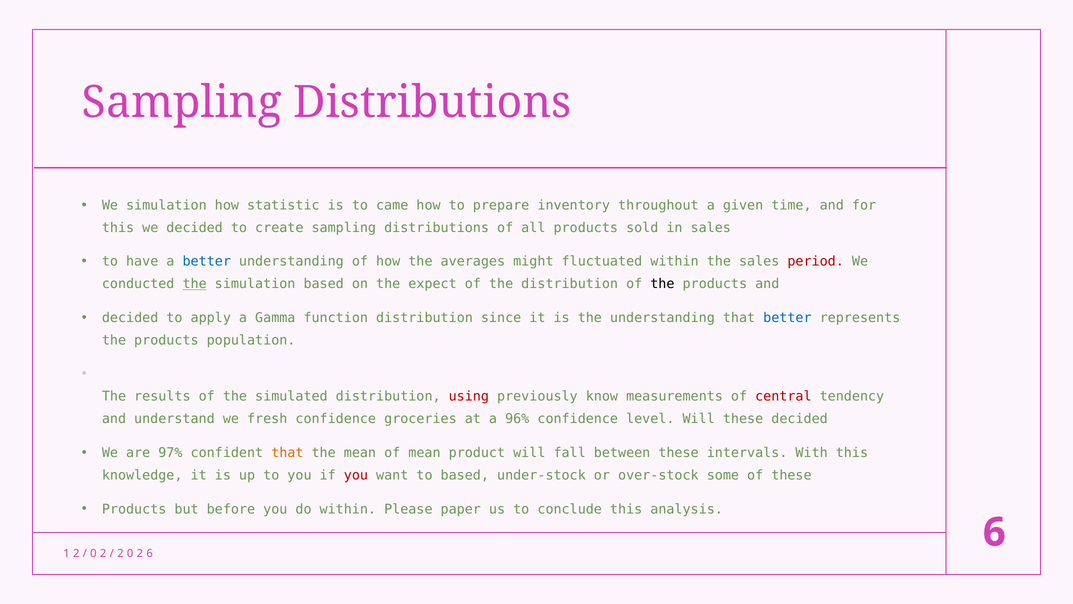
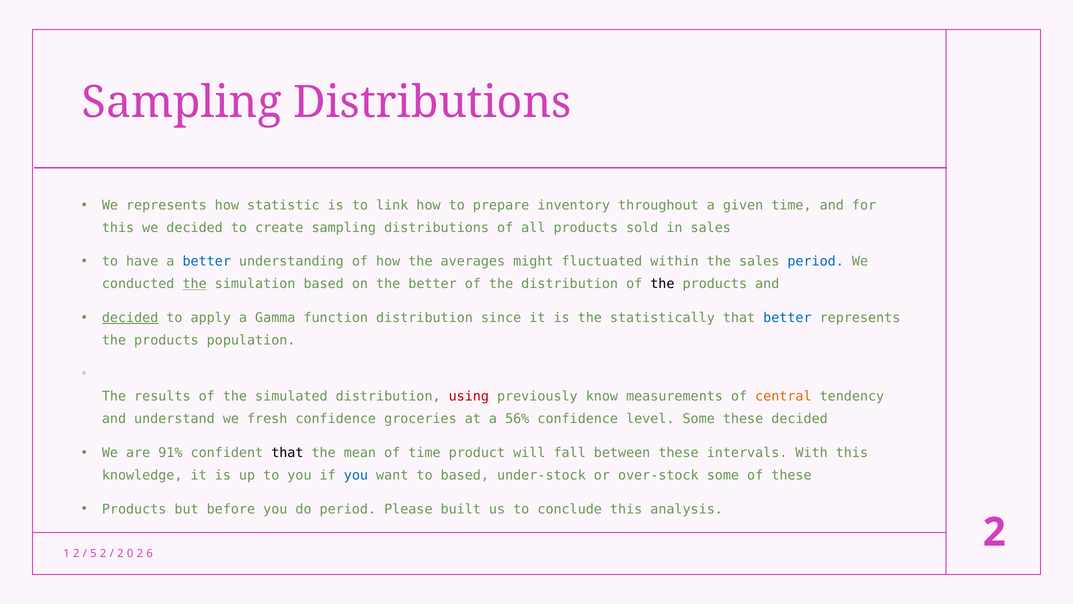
We simulation: simulation -> represents
came: came -> link
period at (816, 261) colour: red -> blue
the expect: expect -> better
decided at (130, 317) underline: none -> present
the understanding: understanding -> statistically
central colour: red -> orange
96%: 96% -> 56%
level Will: Will -> Some
97%: 97% -> 91%
that at (287, 452) colour: orange -> black
of mean: mean -> time
you at (356, 475) colour: red -> blue
do within: within -> period
paper: paper -> built
0 at (93, 553): 0 -> 5
6 at (994, 532): 6 -> 2
